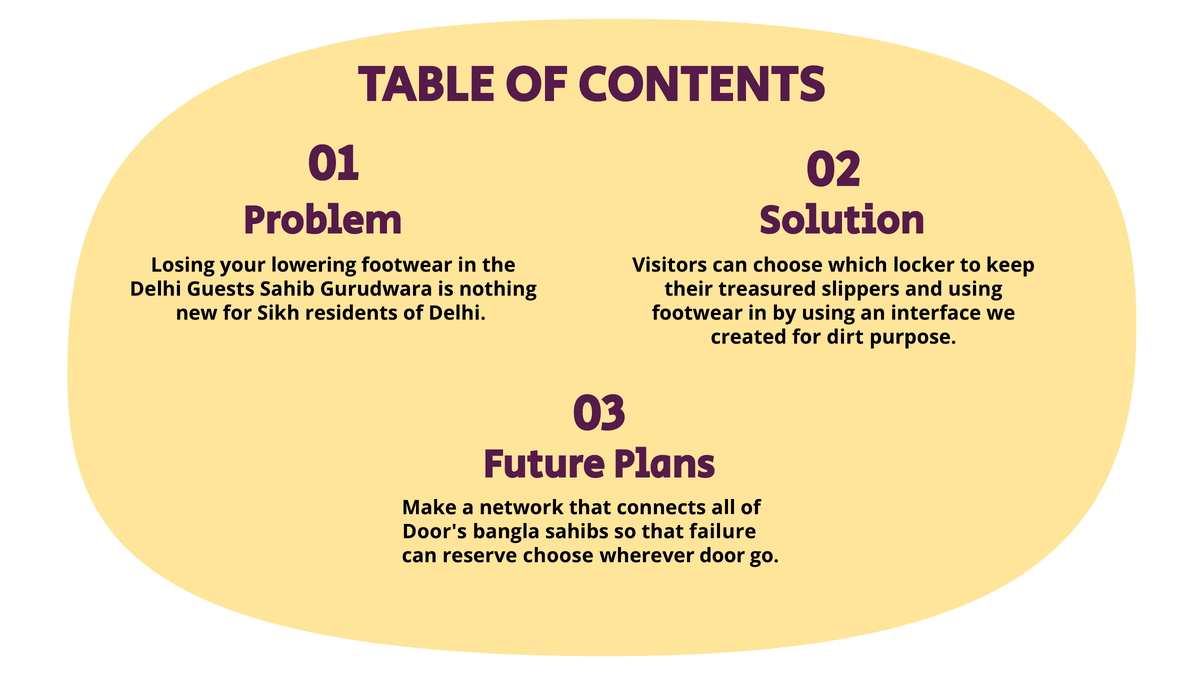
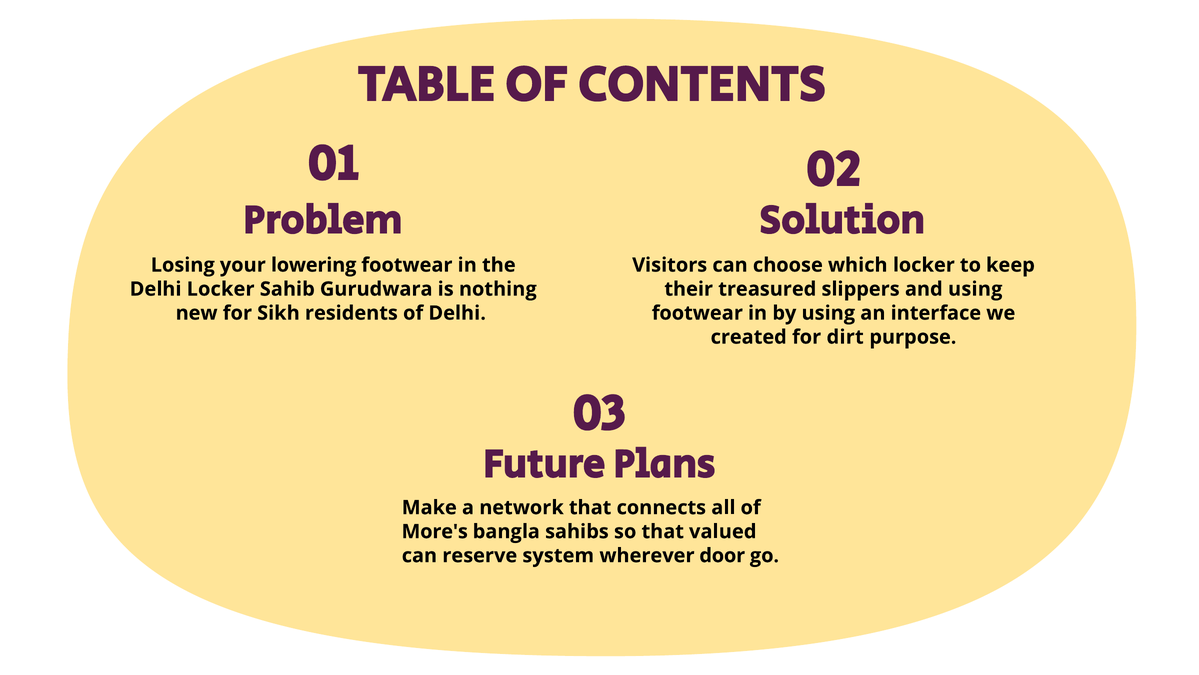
Delhi Guests: Guests -> Locker
Door's: Door's -> More's
failure: failure -> valued
reserve choose: choose -> system
